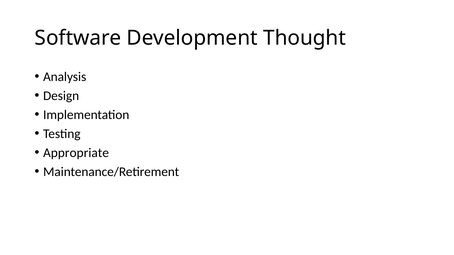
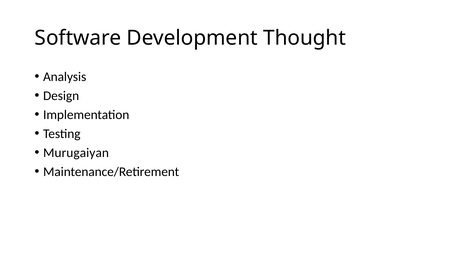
Appropriate: Appropriate -> Murugaiyan
